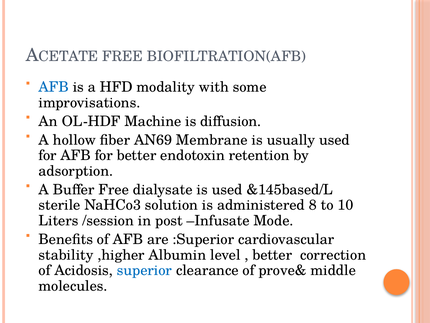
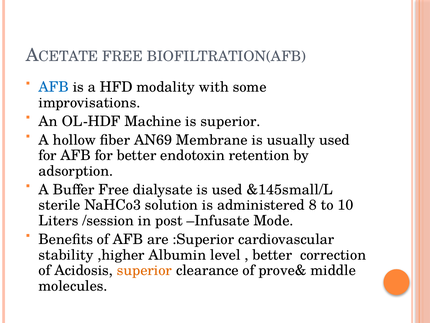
is diffusion: diffusion -> superior
&145based/L: &145based/L -> &145small/L
superior at (144, 270) colour: blue -> orange
